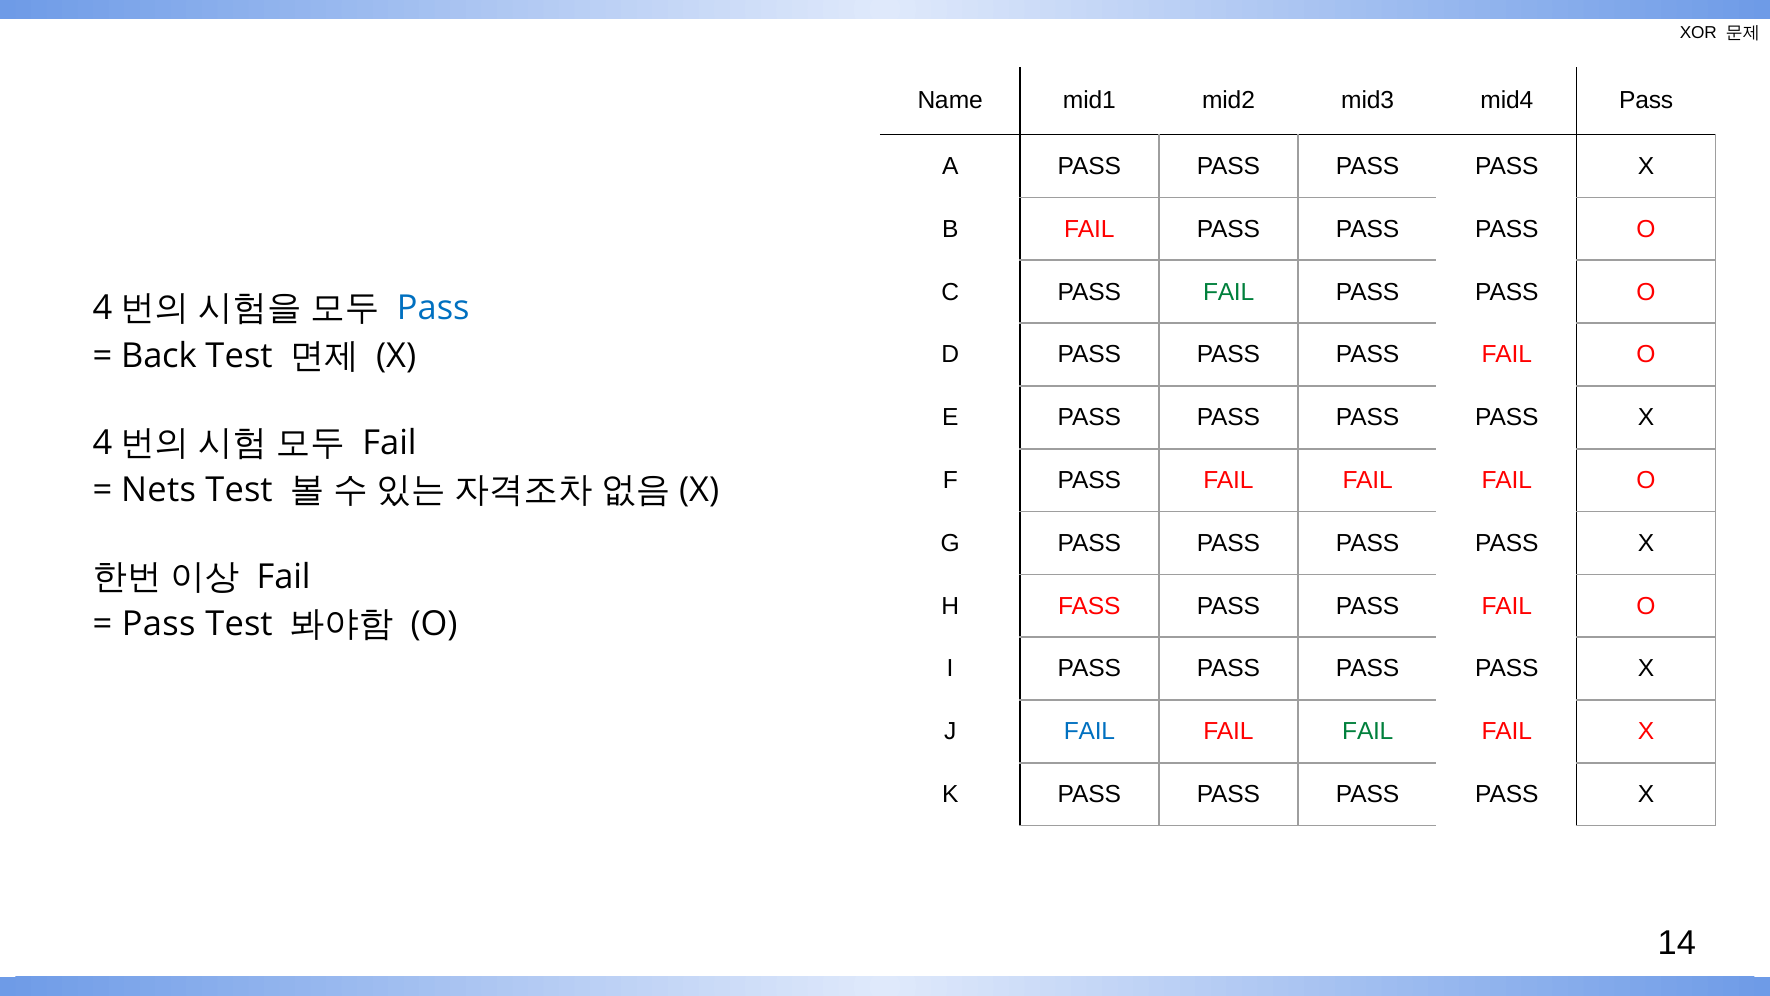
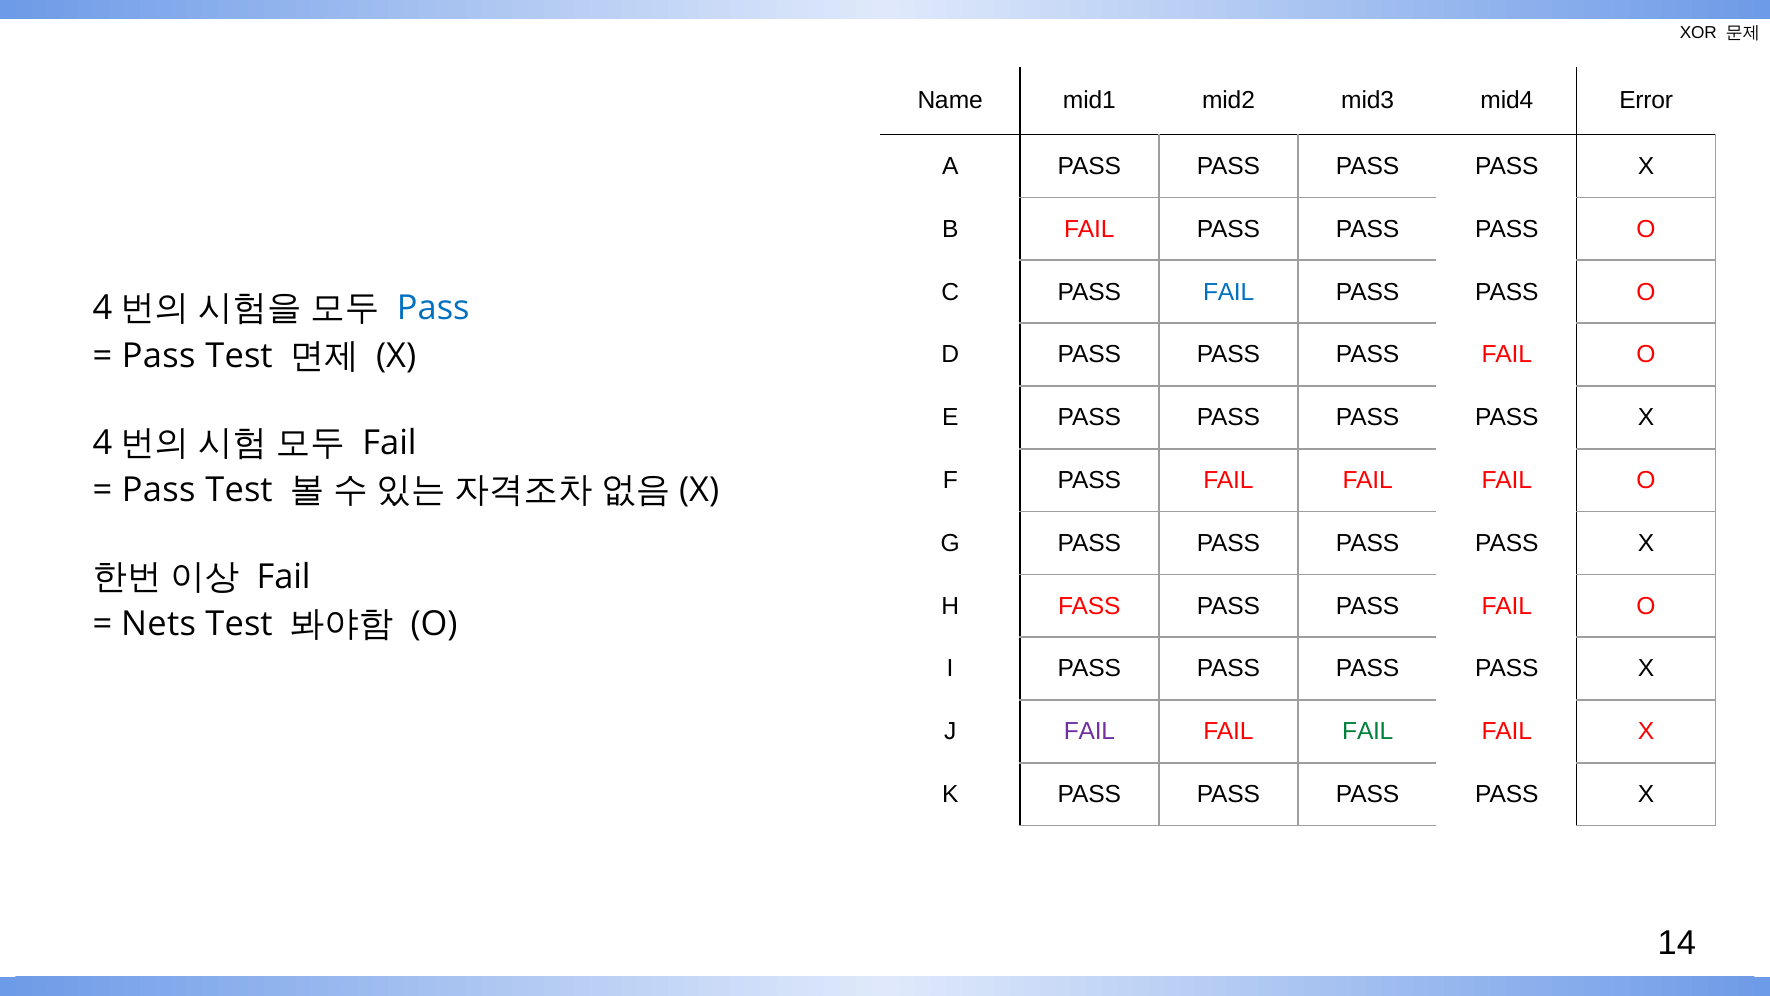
mid4 Pass: Pass -> Error
FAIL at (1229, 292) colour: green -> blue
Back at (159, 356): Back -> Pass
Nets at (159, 490): Nets -> Pass
Pass at (159, 624): Pass -> Nets
FAIL at (1089, 731) colour: blue -> purple
